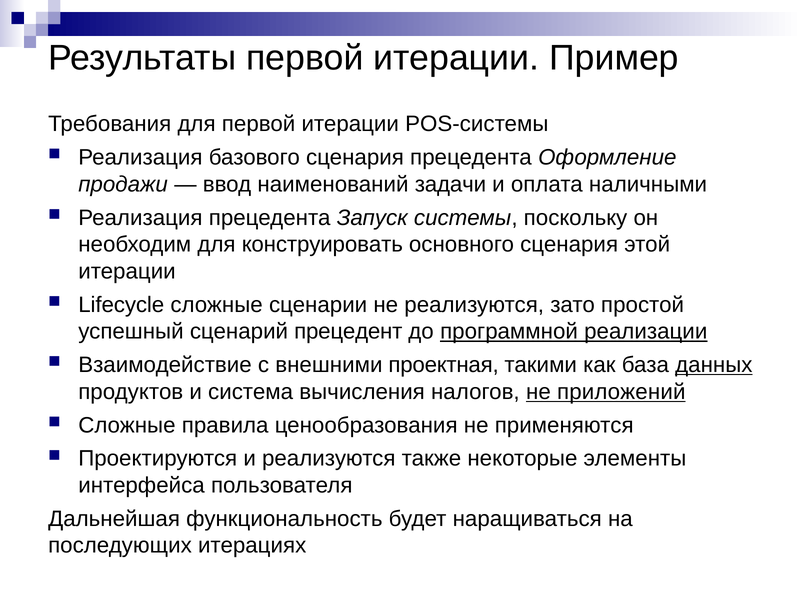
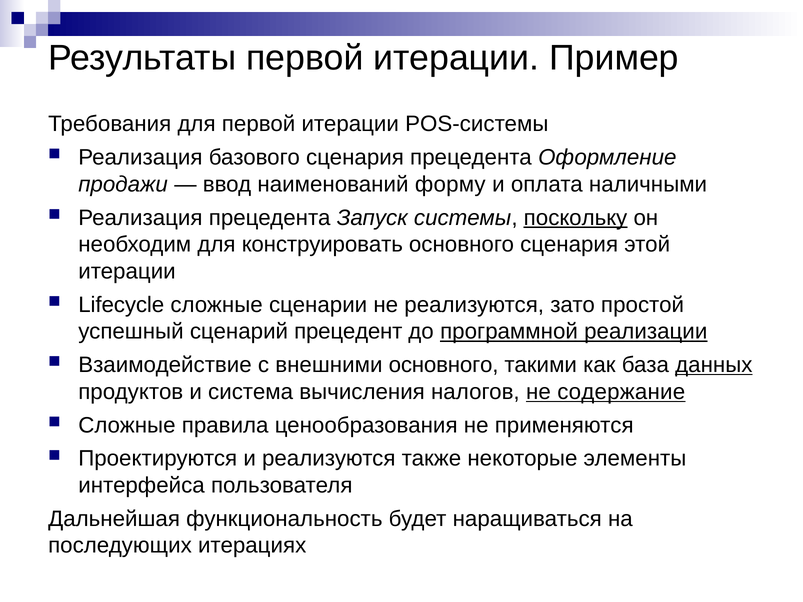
задачи: задачи -> форму
поскольку underline: none -> present
внешними проектная: проектная -> основного
приложений: приложений -> содержание
